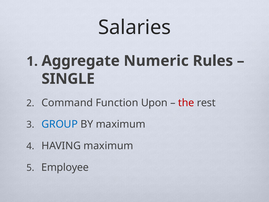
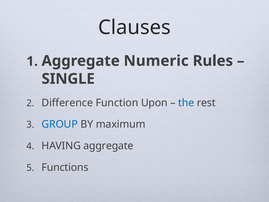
Salaries: Salaries -> Clauses
Command: Command -> Difference
the colour: red -> blue
HAVING maximum: maximum -> aggregate
Employee: Employee -> Functions
